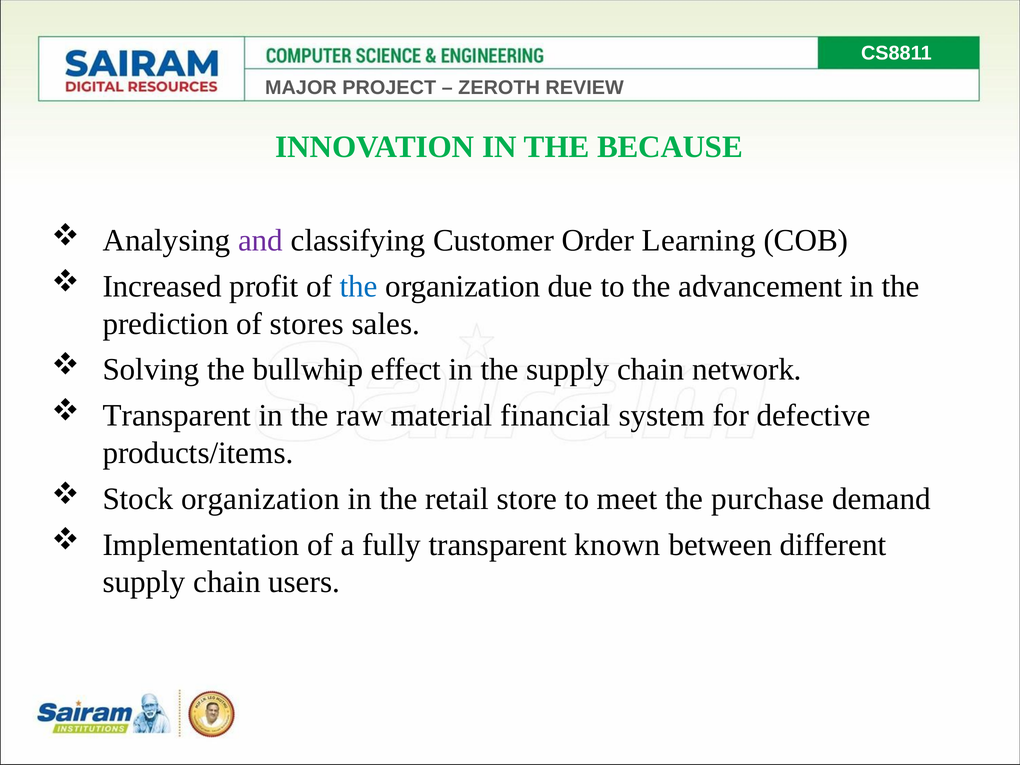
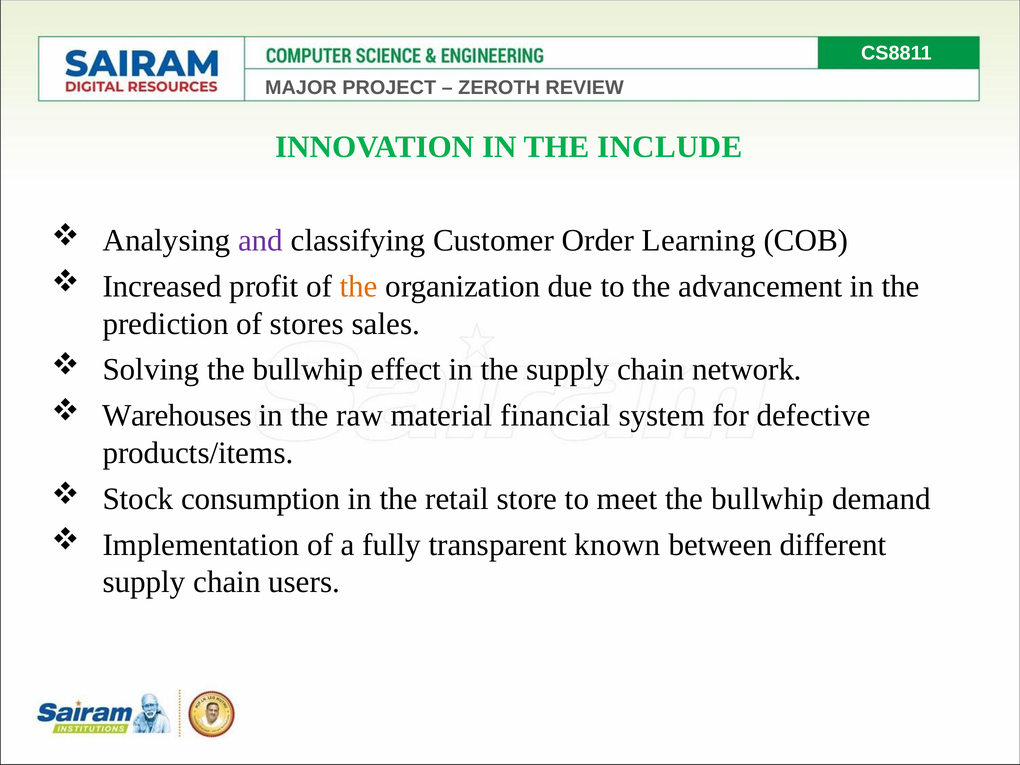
BECAUSE: BECAUSE -> INCLUDE
the at (359, 286) colour: blue -> orange
Transparent at (177, 416): Transparent -> Warehouses
Stock organization: organization -> consumption
meet the purchase: purchase -> bullwhip
